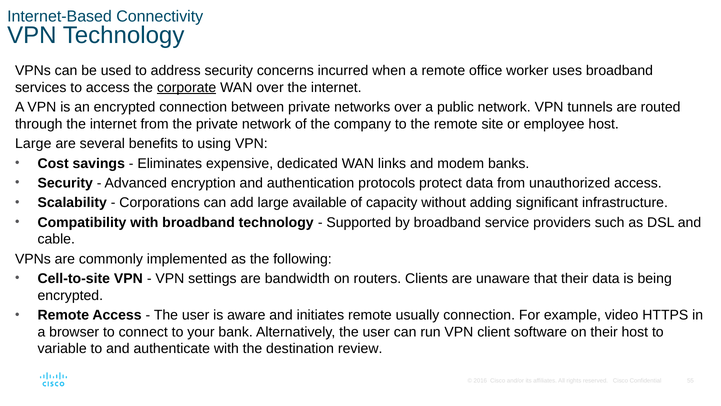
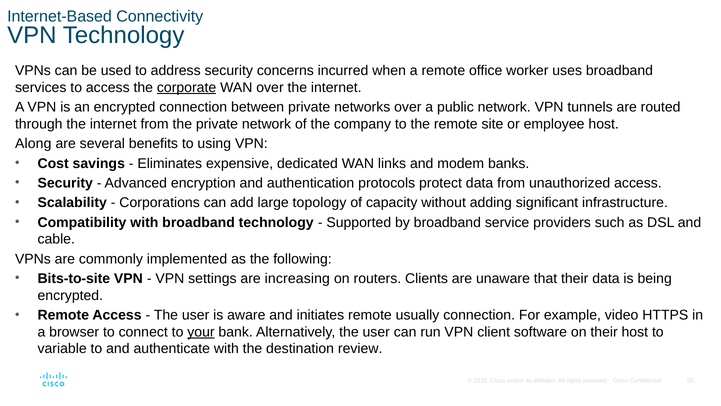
Large at (33, 144): Large -> Along
available: available -> topology
Cell-to-site: Cell-to-site -> Bits-to-site
bandwidth: bandwidth -> increasing
your underline: none -> present
